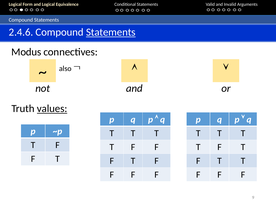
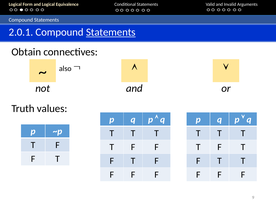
2.4.6: 2.4.6 -> 2.0.1
Modus: Modus -> Obtain
values underline: present -> none
